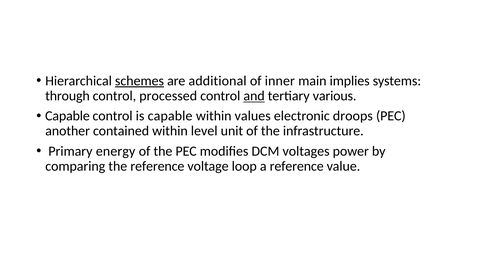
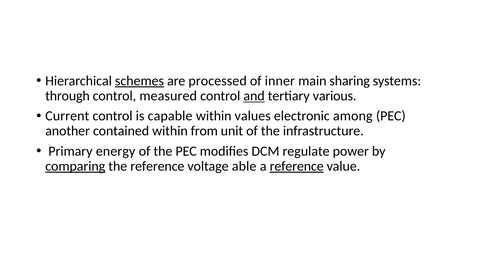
additional: additional -> processed
implies: implies -> sharing
processed: processed -> measured
Capable at (67, 116): Capable -> Current
droops: droops -> among
level: level -> from
voltages: voltages -> regulate
comparing underline: none -> present
loop: loop -> able
reference at (297, 166) underline: none -> present
